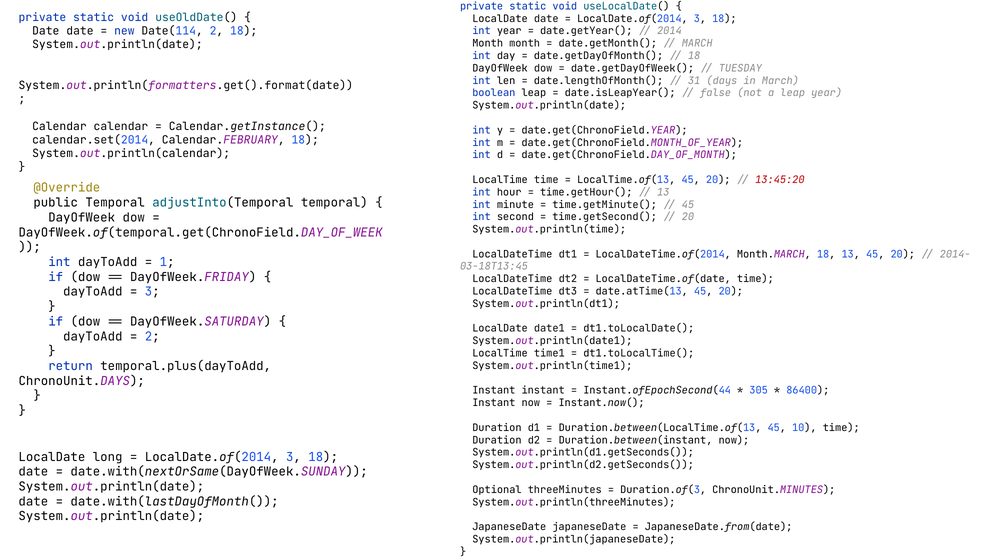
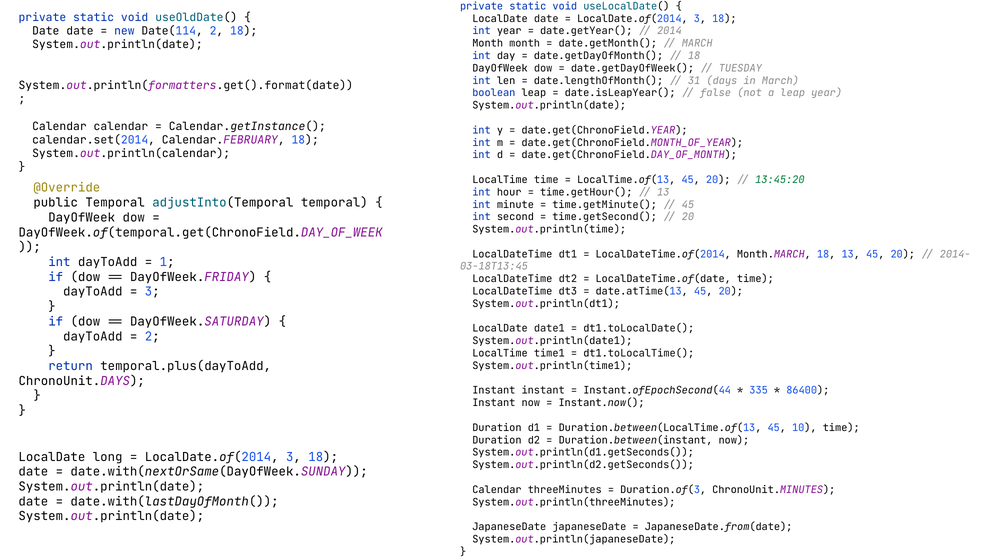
13:45:20 colour: red -> green
305: 305 -> 335
Optional at (497, 490): Optional -> Calendar
